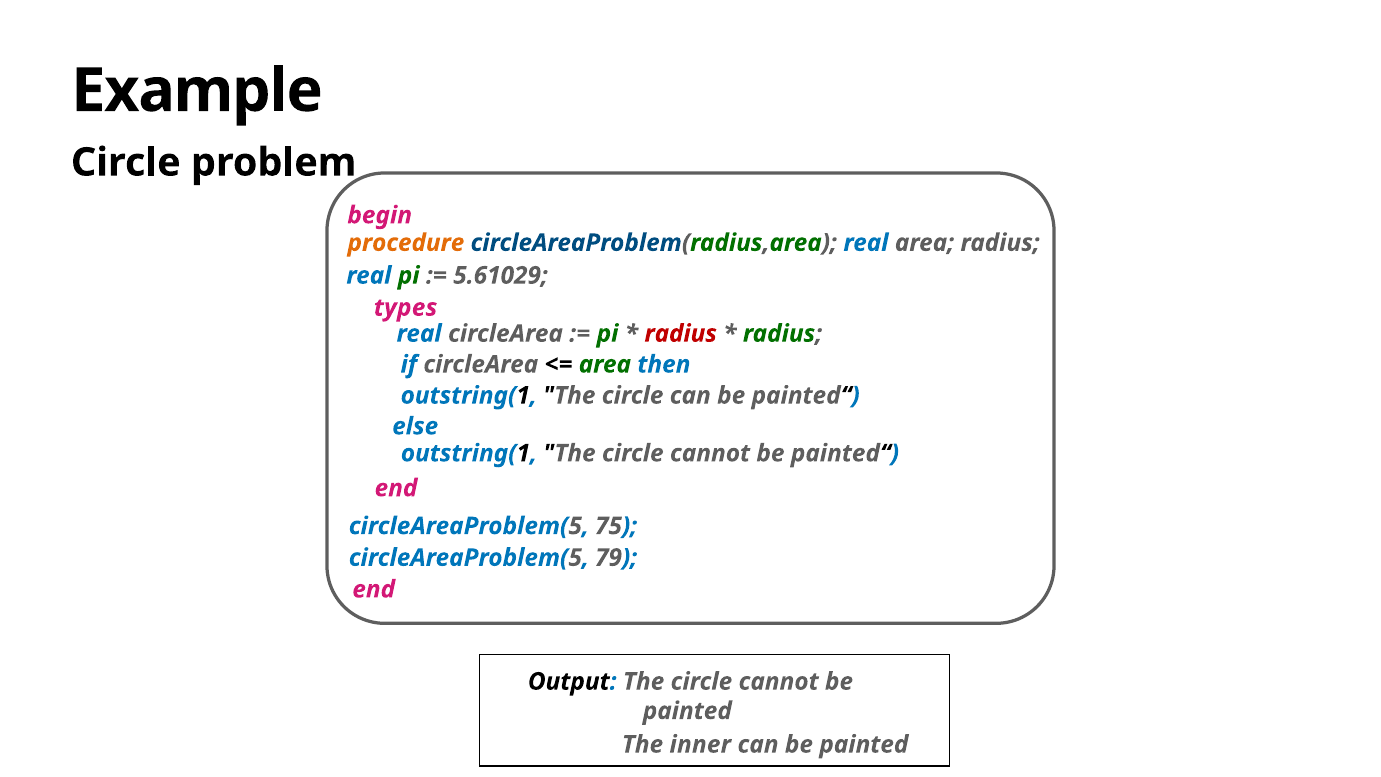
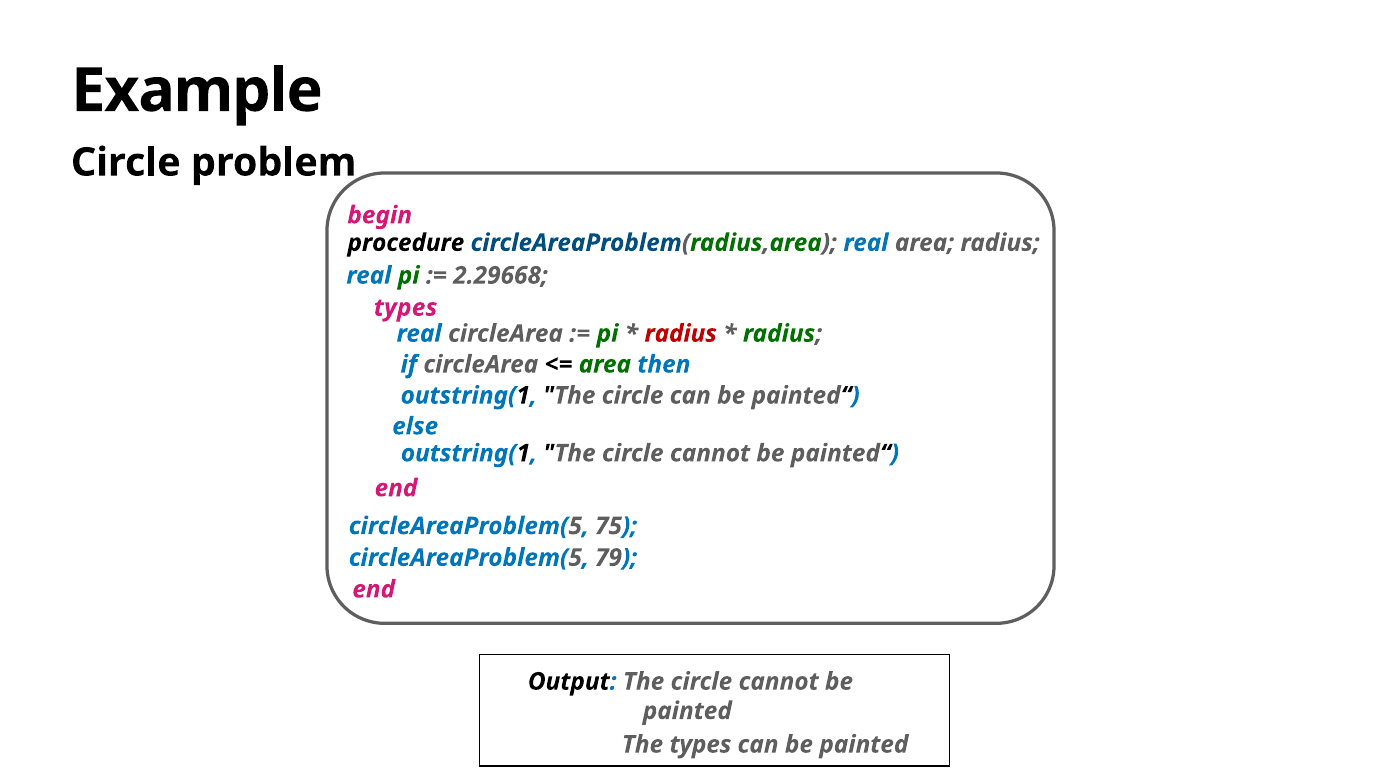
procedure colour: orange -> black
5.61029: 5.61029 -> 2.29668
The inner: inner -> types
